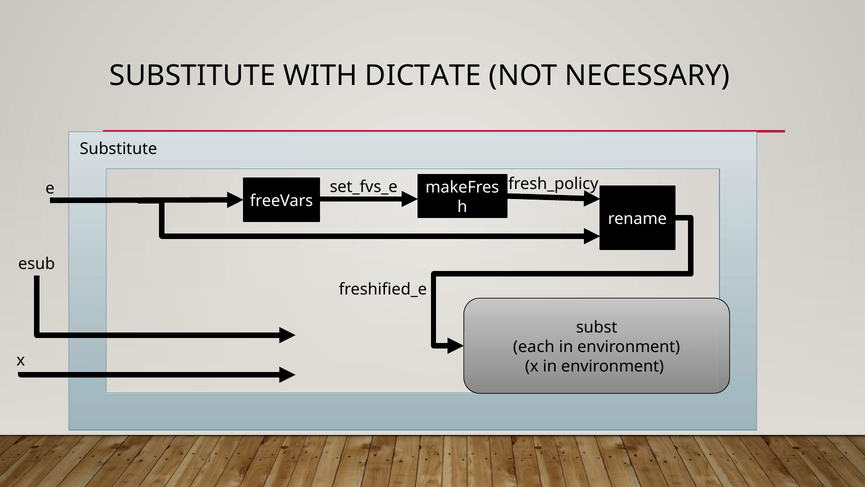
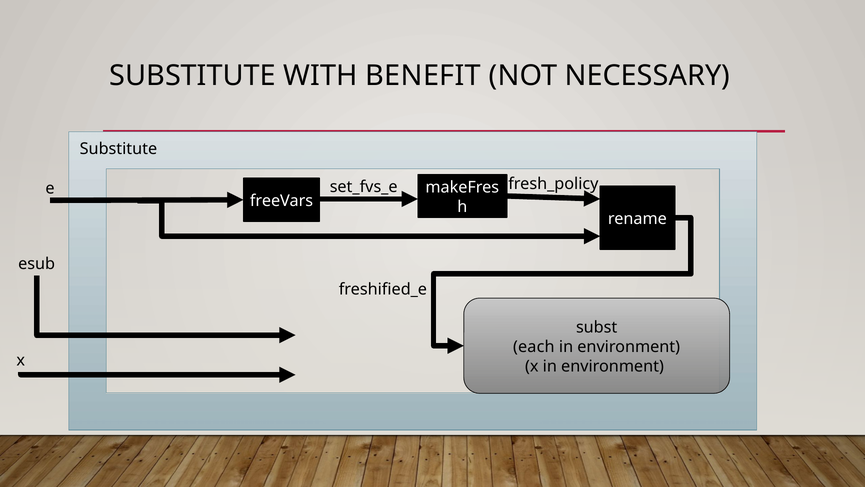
DICTATE: DICTATE -> BENEFIT
